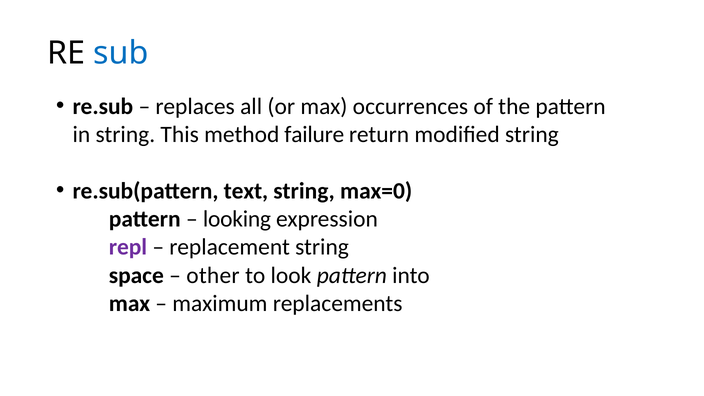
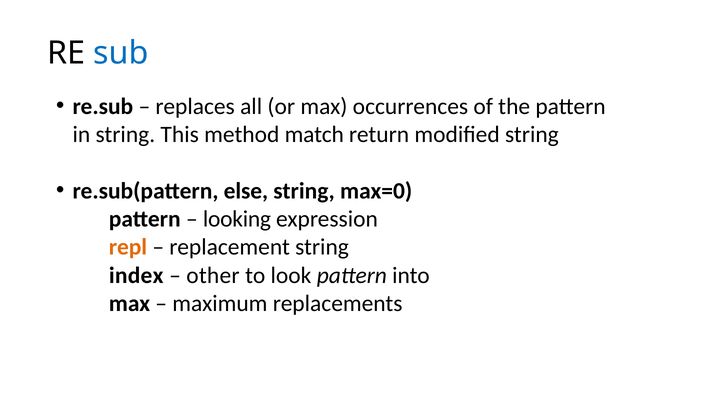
failure: failure -> match
text: text -> else
repl colour: purple -> orange
space: space -> index
